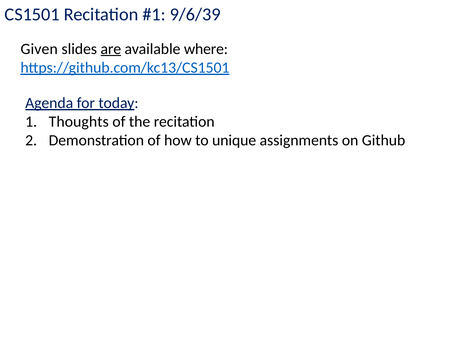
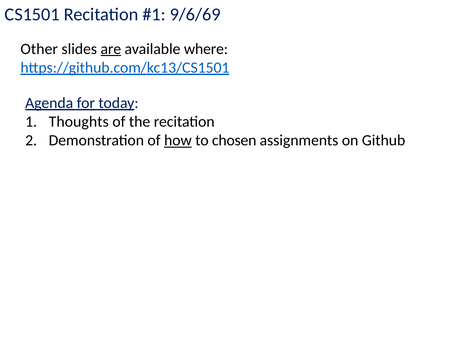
9/6/39: 9/6/39 -> 9/6/69
Given: Given -> Other
how underline: none -> present
unique: unique -> chosen
